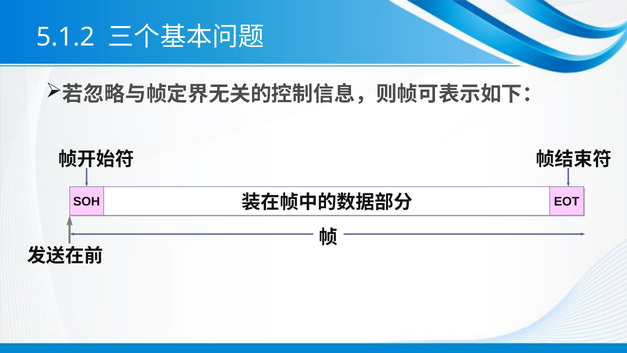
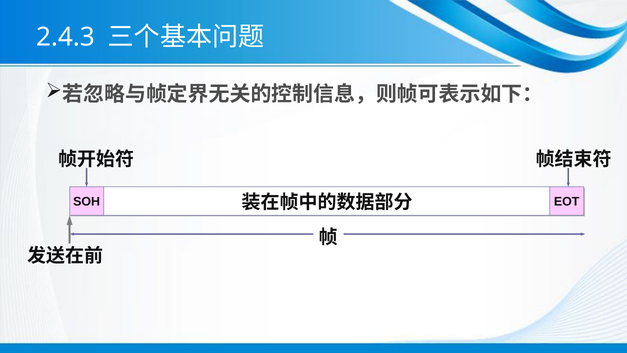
5.1.2: 5.1.2 -> 2.4.3
